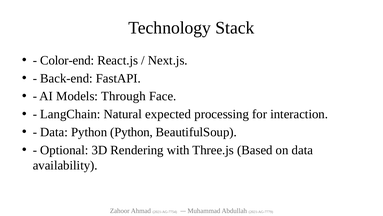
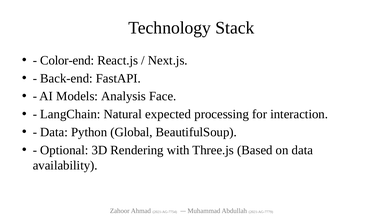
Through: Through -> Analysis
Python Python: Python -> Global
